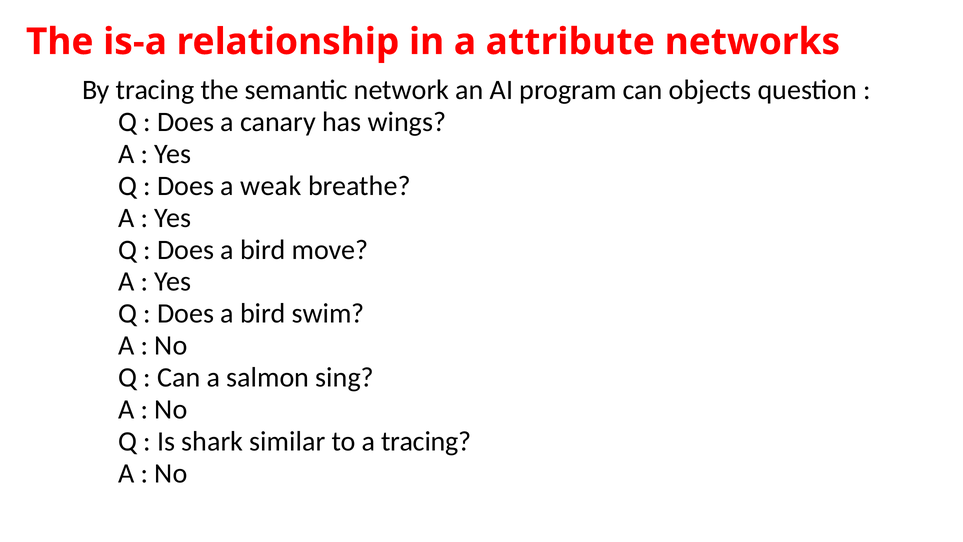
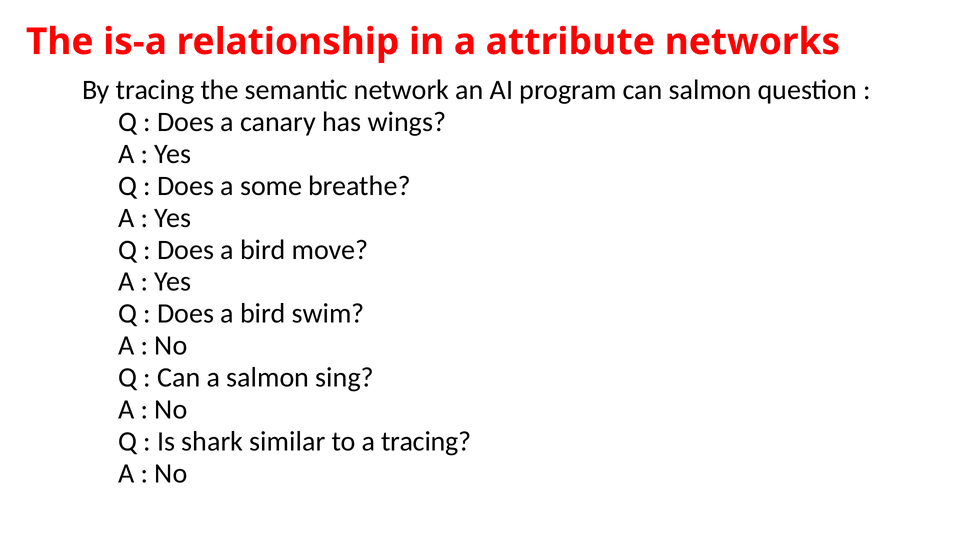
can objects: objects -> salmon
weak: weak -> some
